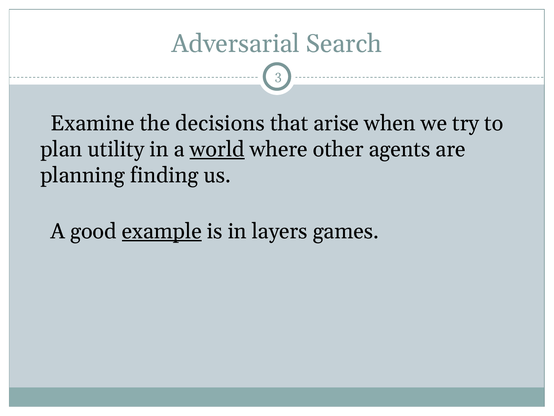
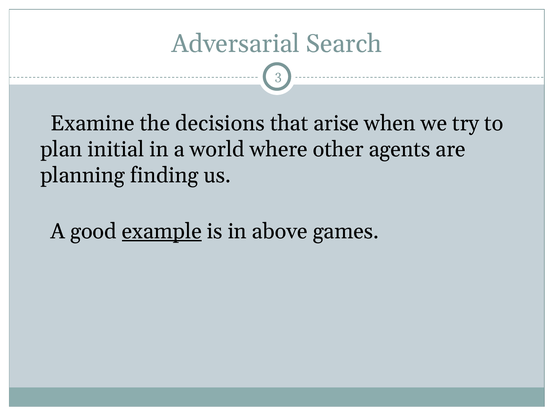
utility: utility -> initial
world underline: present -> none
layers: layers -> above
